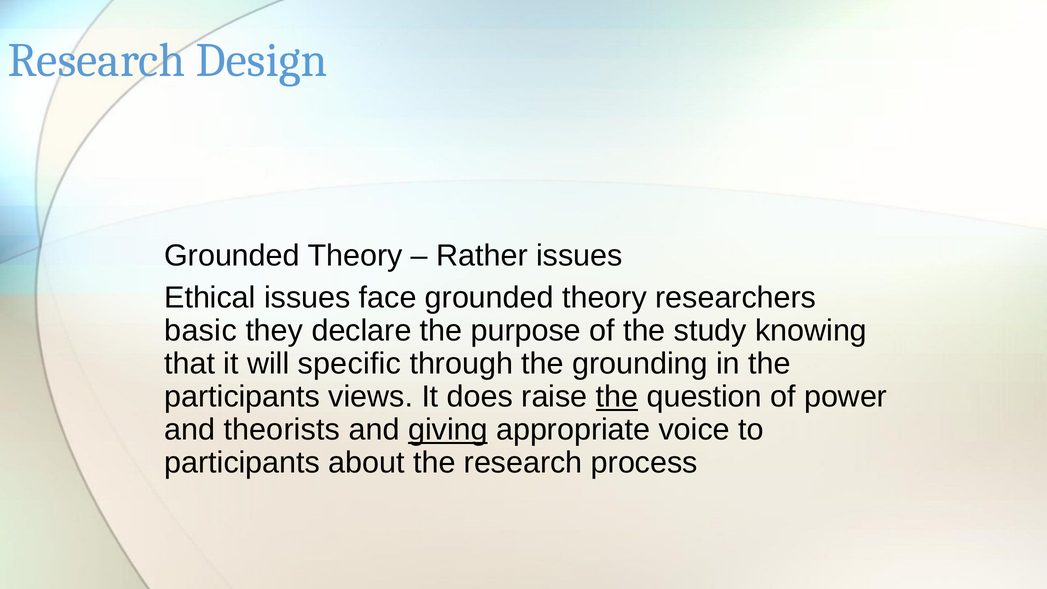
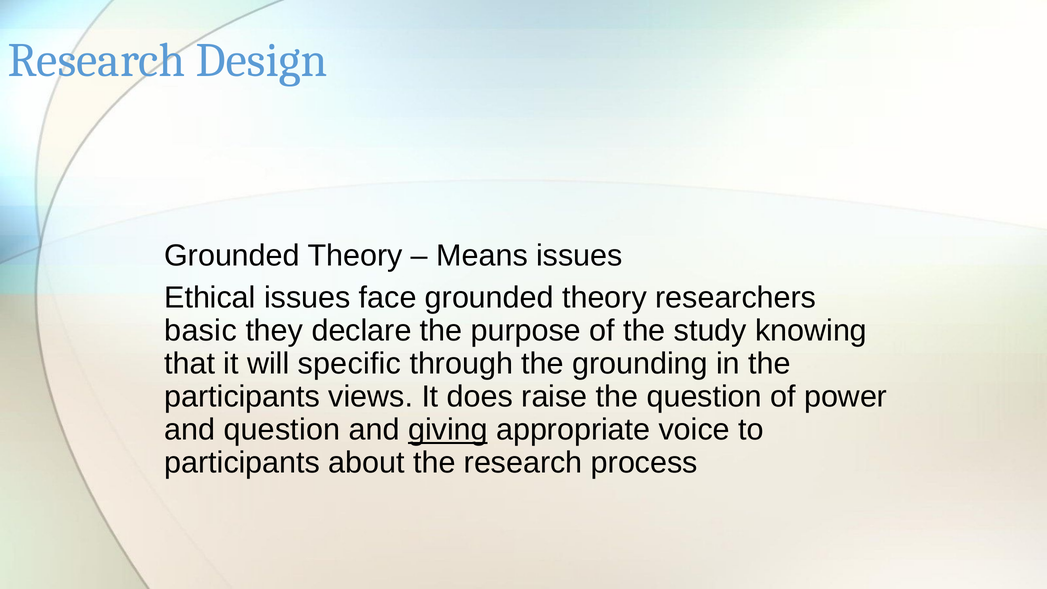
Rather: Rather -> Means
the at (617, 397) underline: present -> none
and theorists: theorists -> question
